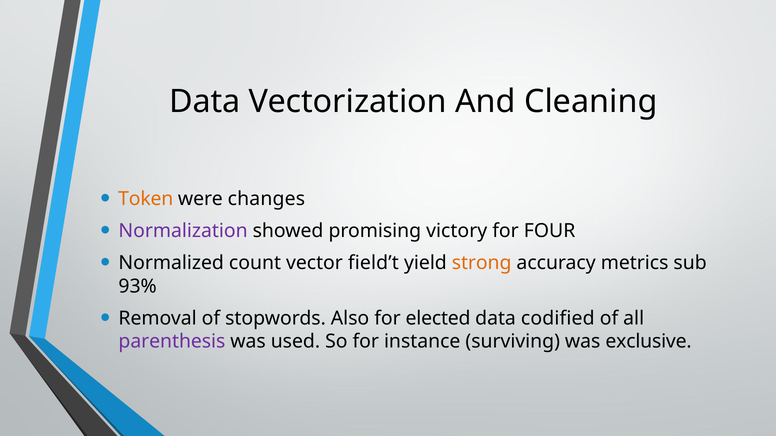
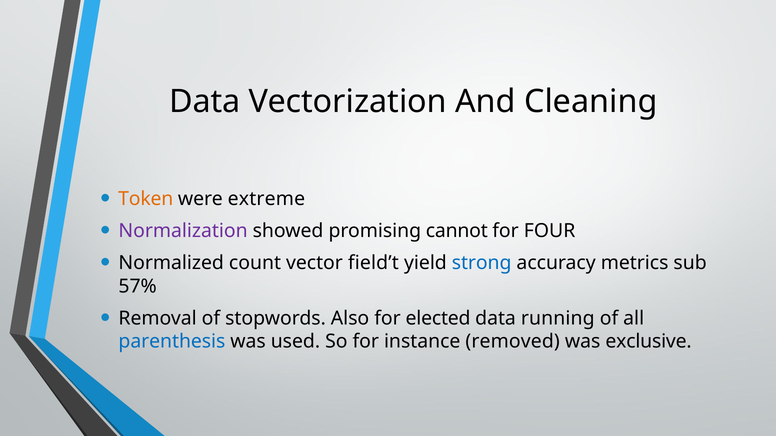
changes: changes -> extreme
victory: victory -> cannot
strong colour: orange -> blue
93%: 93% -> 57%
codified: codified -> running
parenthesis colour: purple -> blue
surviving: surviving -> removed
